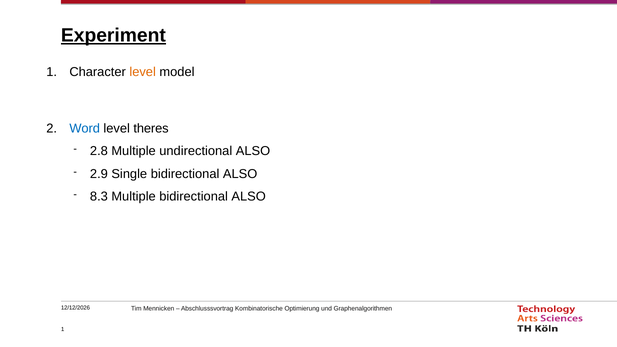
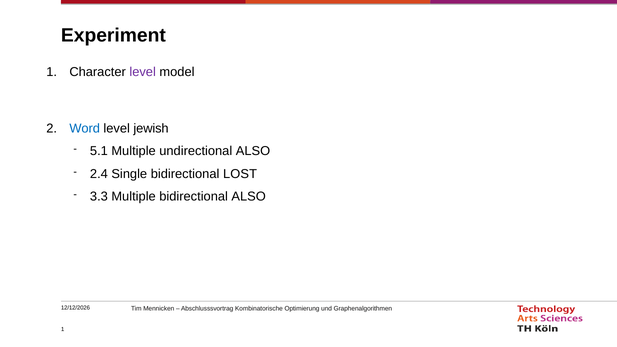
Experiment underline: present -> none
level at (143, 72) colour: orange -> purple
theres: theres -> jewish
2.8: 2.8 -> 5.1
2.9: 2.9 -> 2.4
Single bidirectional ALSO: ALSO -> LOST
8.3: 8.3 -> 3.3
